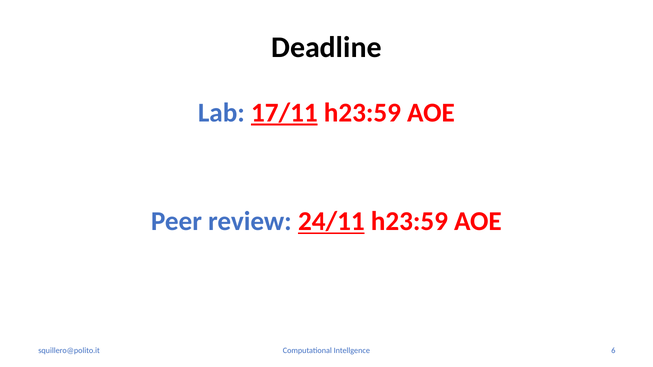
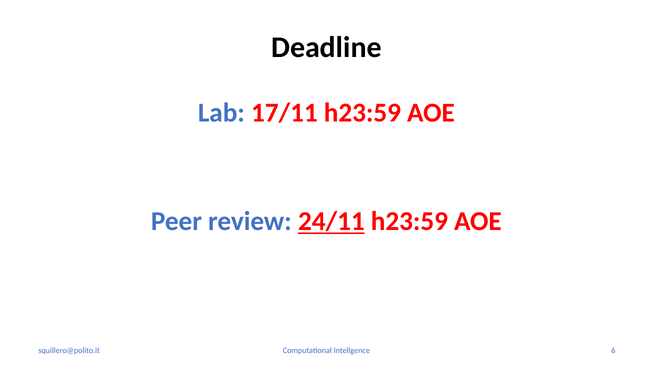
17/11 underline: present -> none
